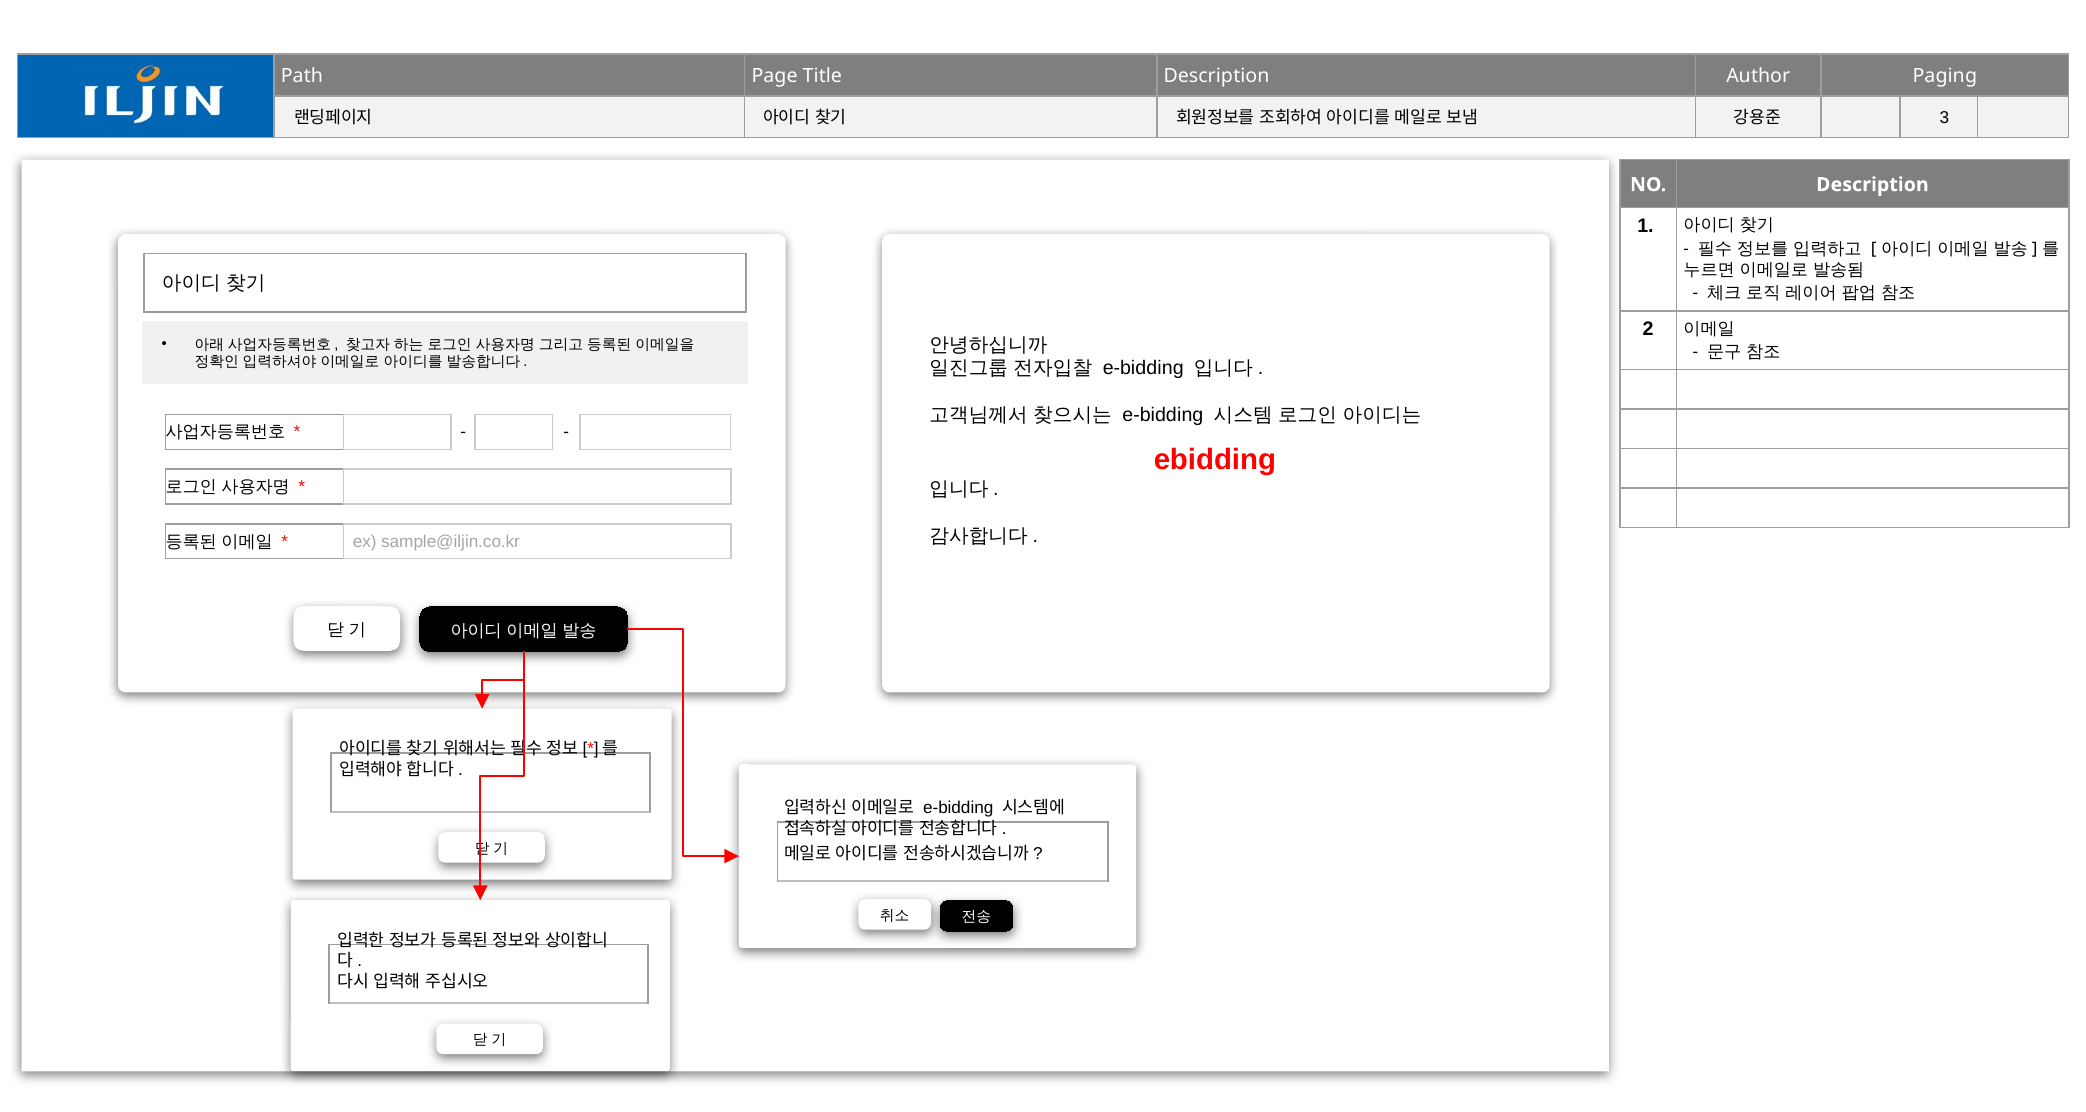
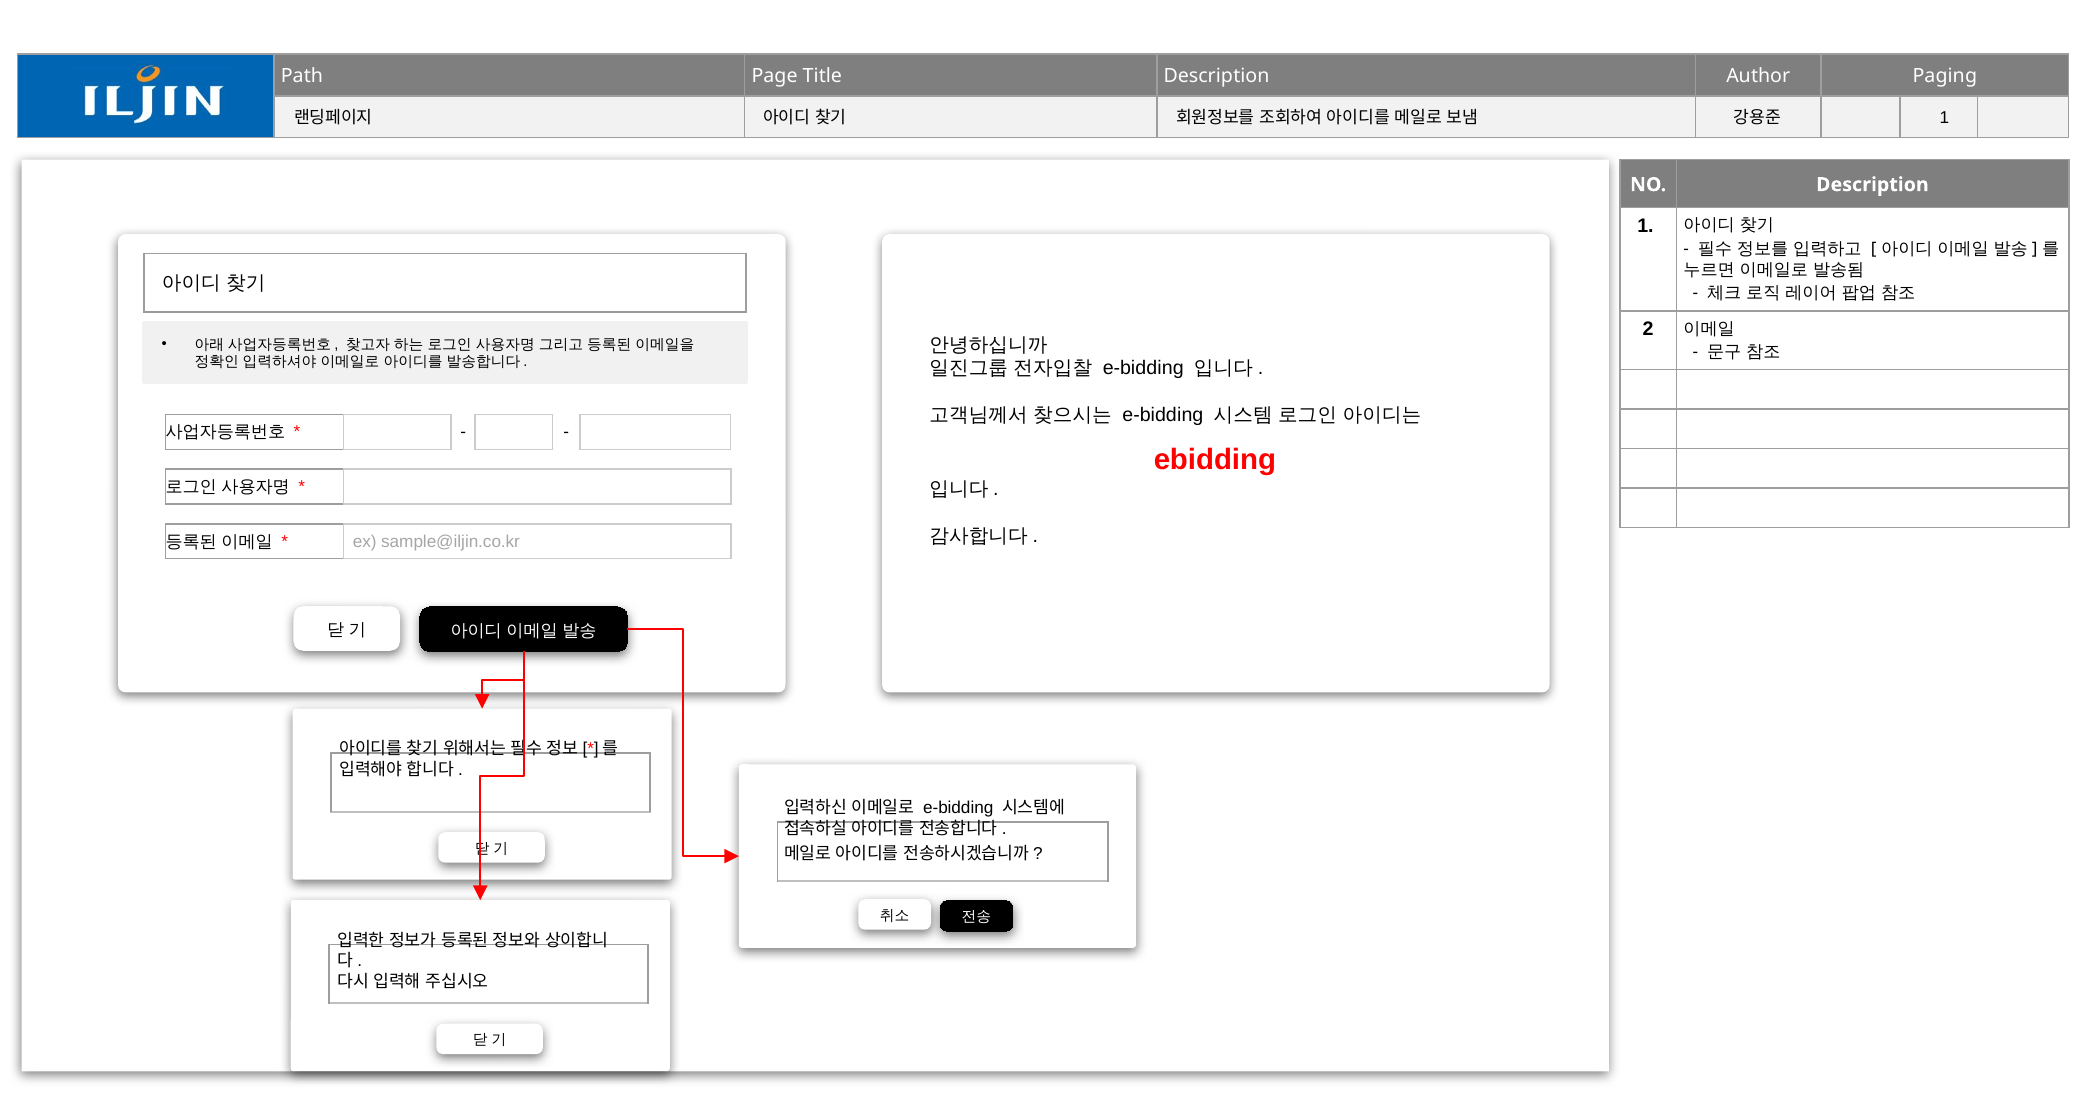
3 at (1944, 118): 3 -> 1
